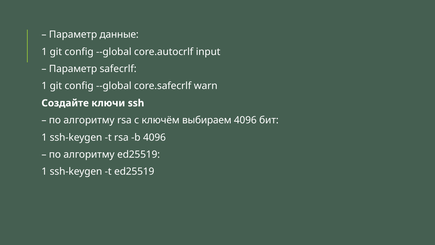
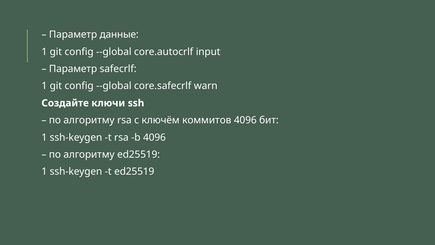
выбираем: выбираем -> коммитов
